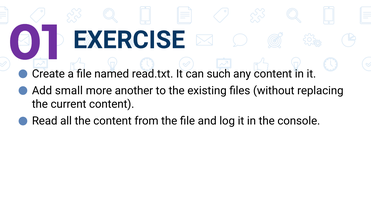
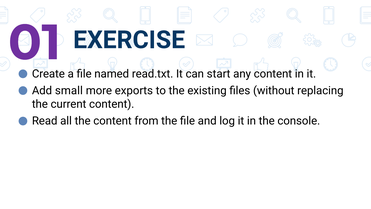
such: such -> start
another: another -> exports
